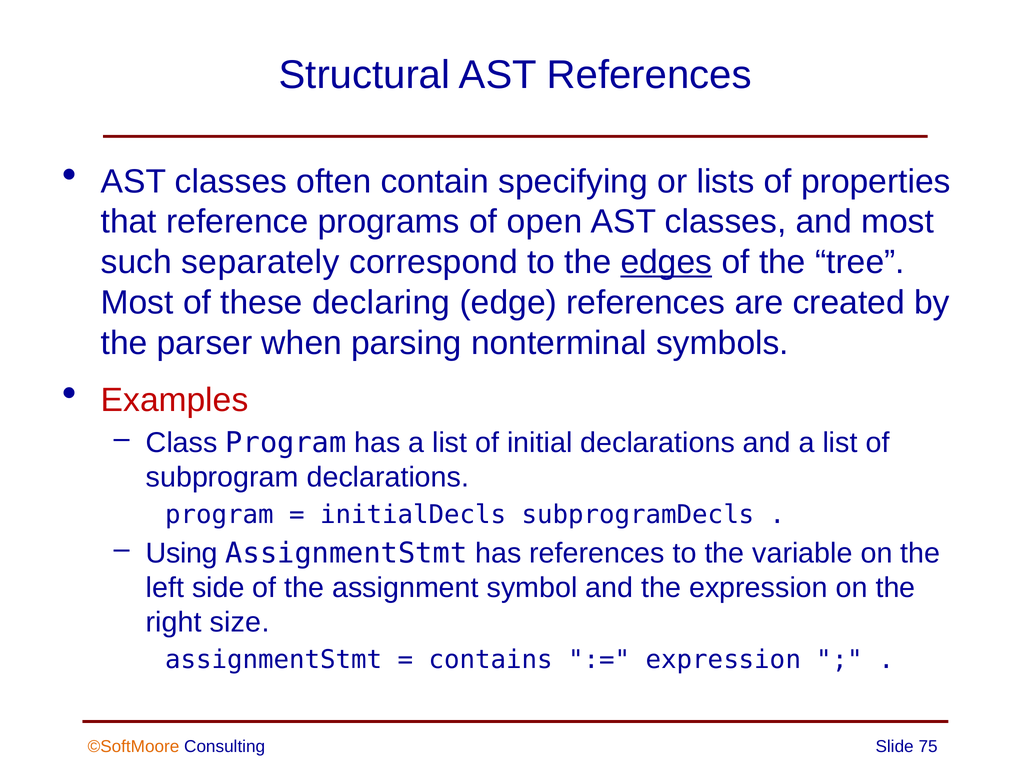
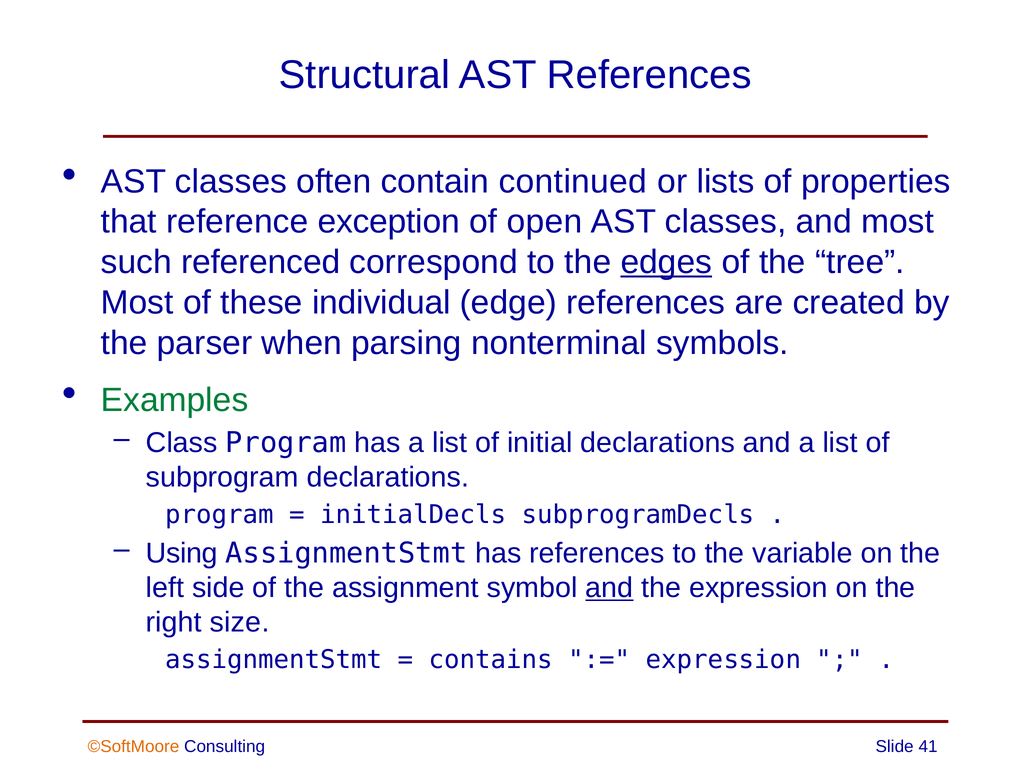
specifying: specifying -> continued
programs: programs -> exception
separately: separately -> referenced
declaring: declaring -> individual
Examples colour: red -> green
and at (609, 588) underline: none -> present
75: 75 -> 41
